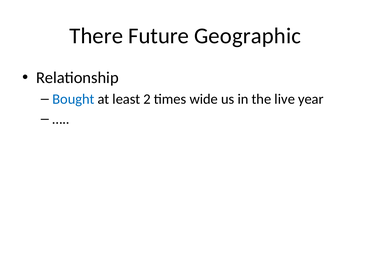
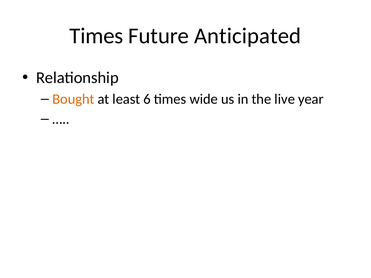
There at (96, 36): There -> Times
Geographic: Geographic -> Anticipated
Bought colour: blue -> orange
2: 2 -> 6
